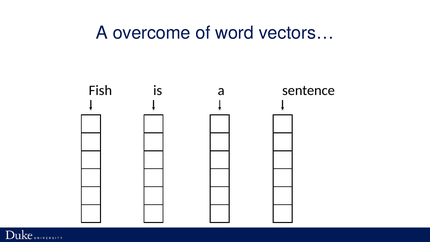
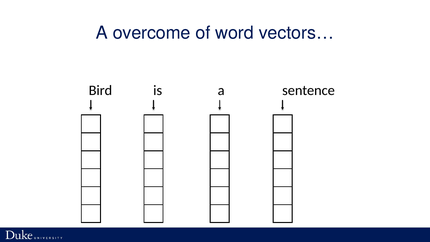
Fish: Fish -> Bird
